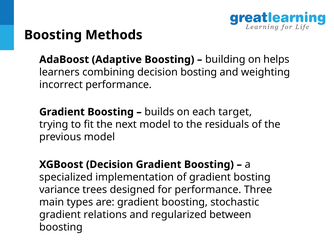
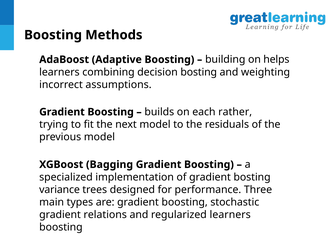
incorrect performance: performance -> assumptions
target: target -> rather
XGBoost Decision: Decision -> Bagging
regularized between: between -> learners
